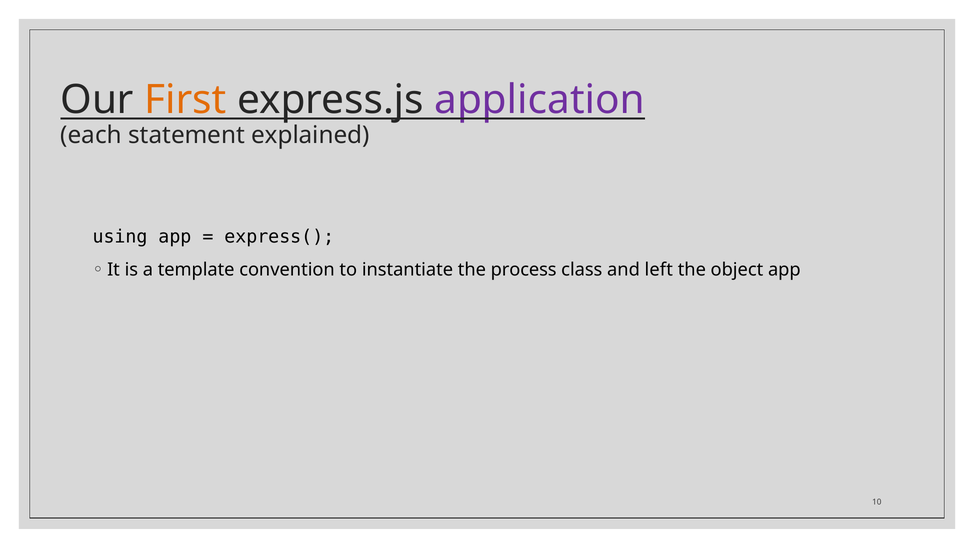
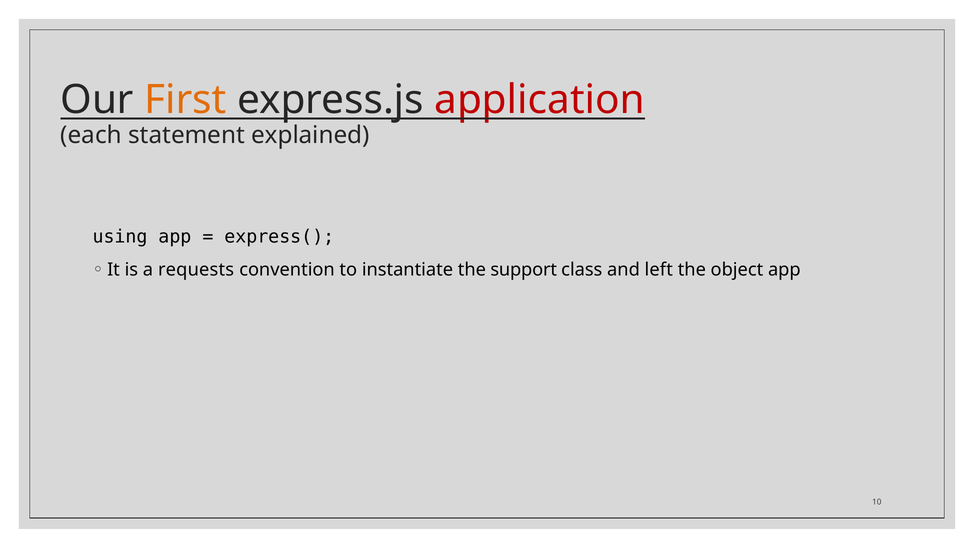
application colour: purple -> red
template: template -> requests
process: process -> support
